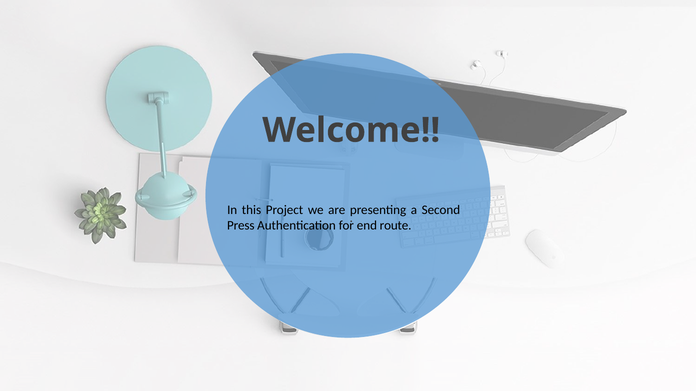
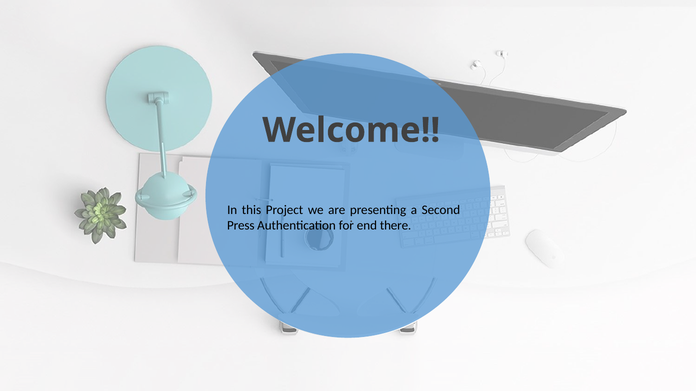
route: route -> there
